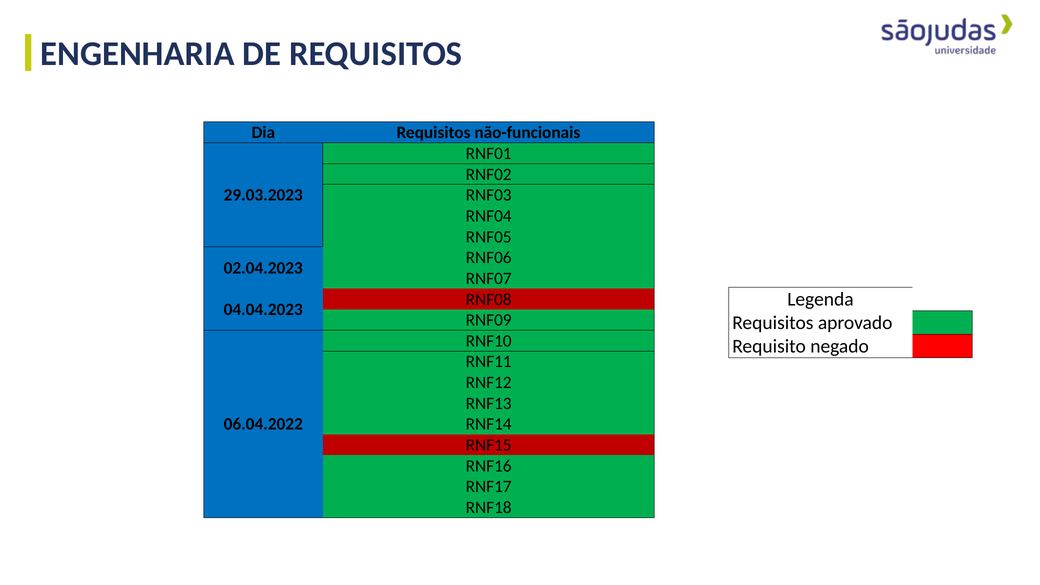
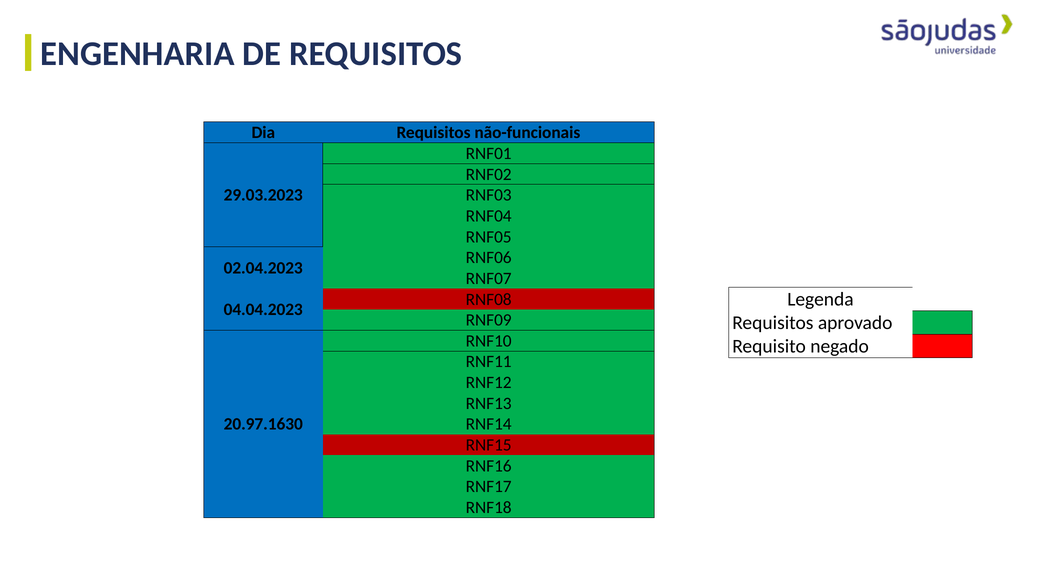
06.04.2022: 06.04.2022 -> 20.97.1630
